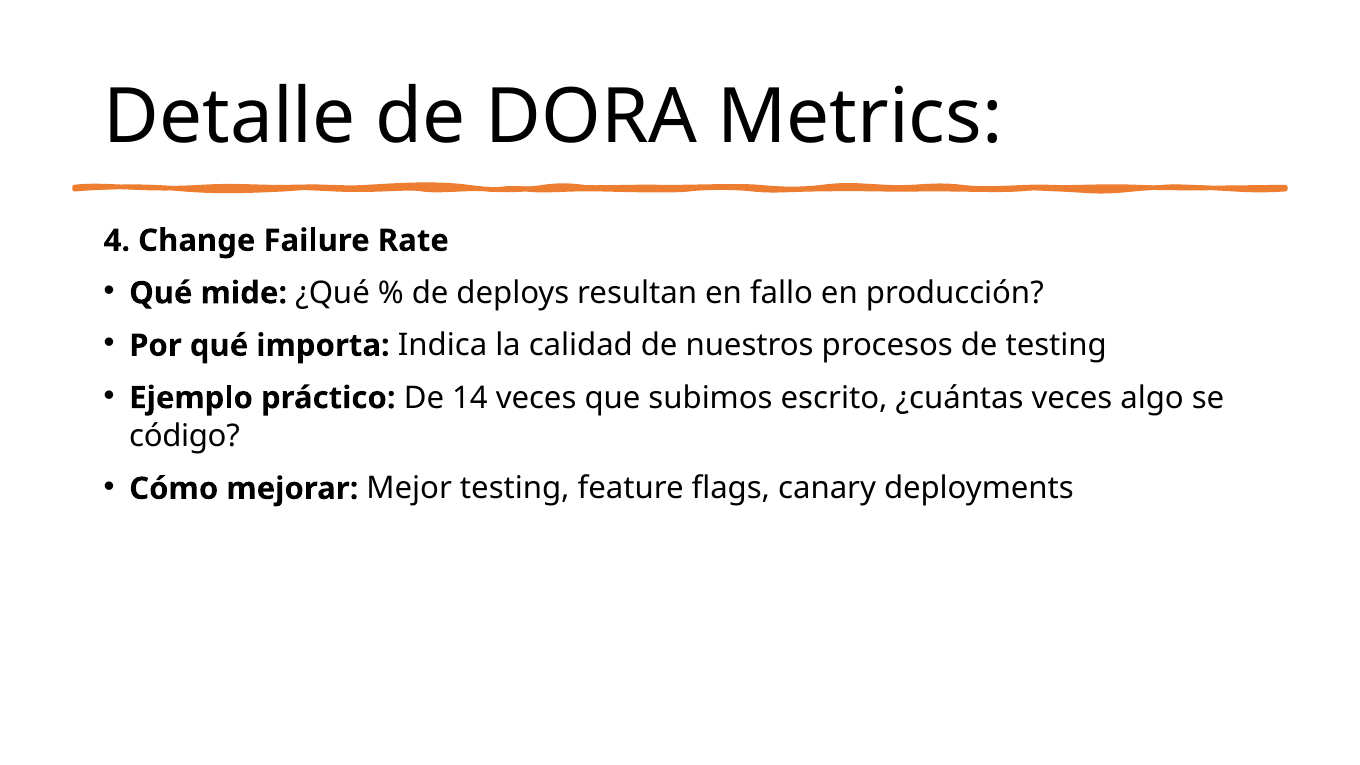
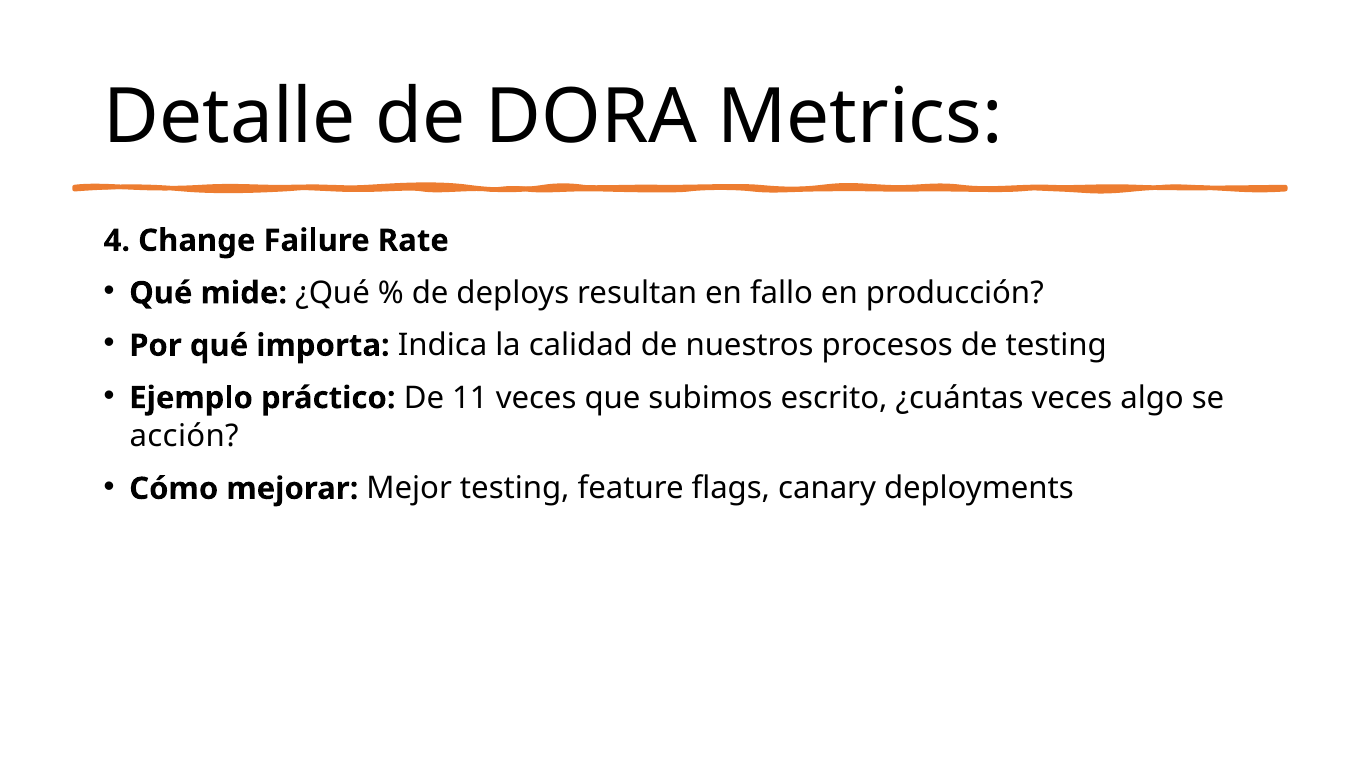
14: 14 -> 11
código: código -> acción
